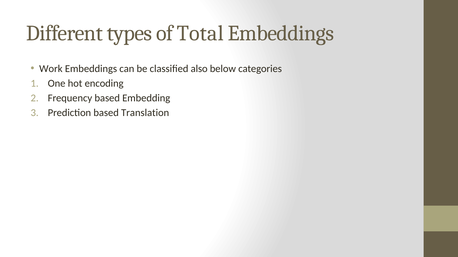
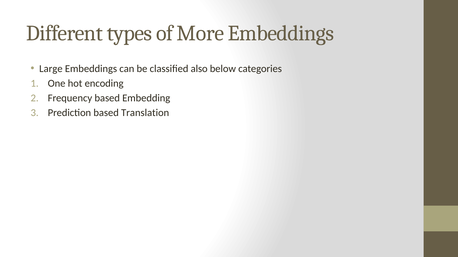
Total: Total -> More
Work: Work -> Large
